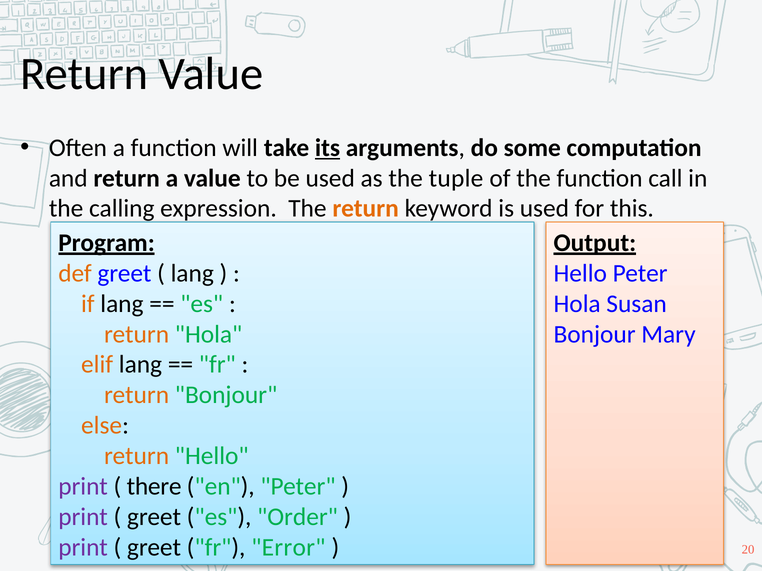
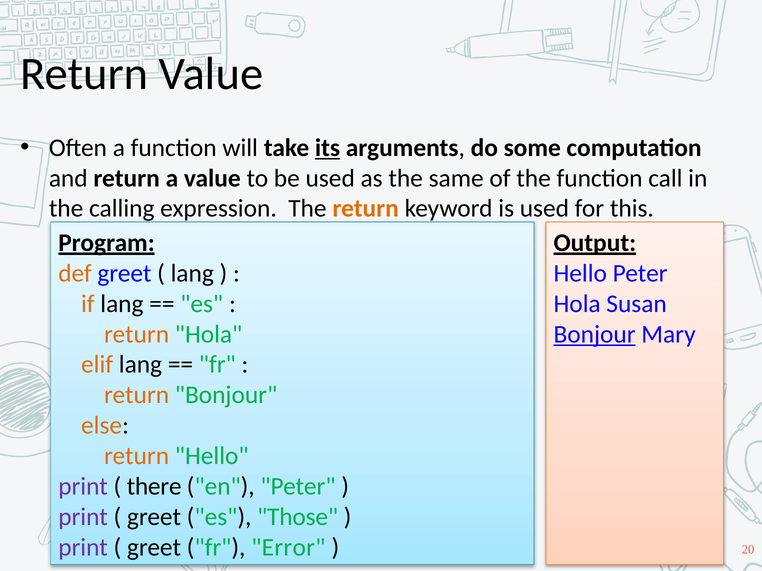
tuple: tuple -> same
Bonjour at (595, 334) underline: none -> present
Order: Order -> Those
